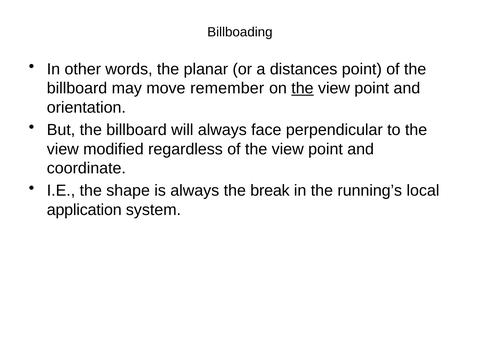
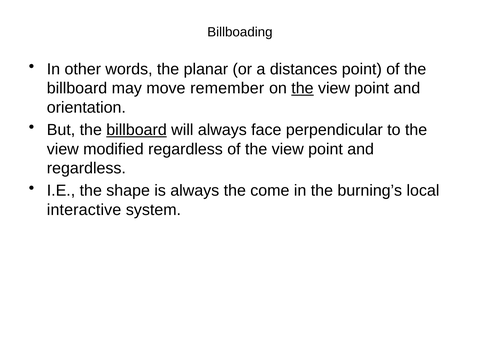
billboard at (137, 130) underline: none -> present
coordinate at (86, 168): coordinate -> regardless
break: break -> come
running’s: running’s -> burning’s
application: application -> interactive
